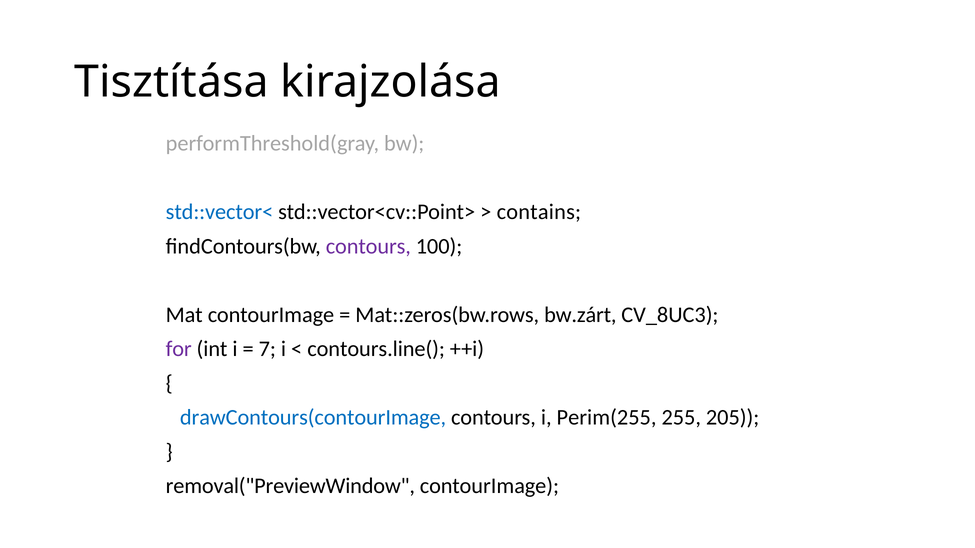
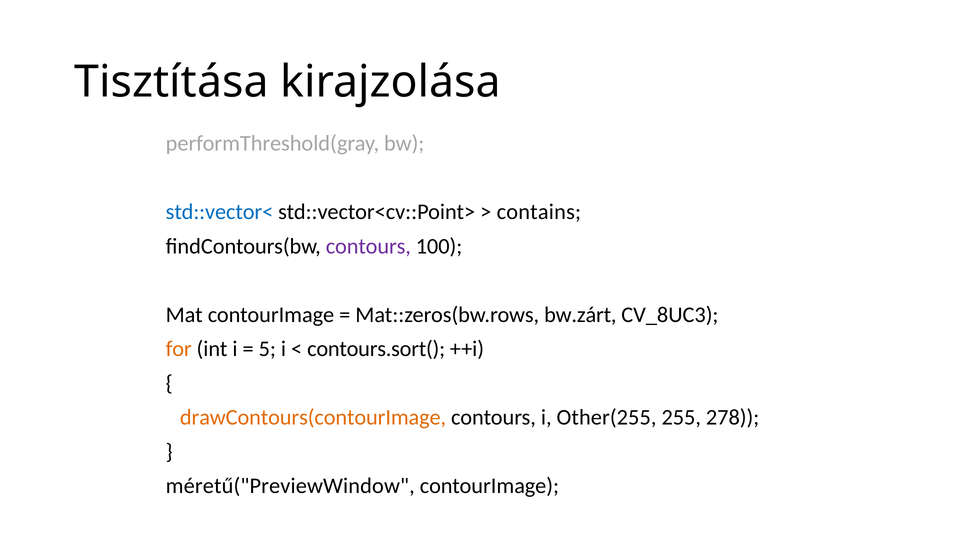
for colour: purple -> orange
7: 7 -> 5
contours.line(: contours.line( -> contours.sort(
drawContours(contourImage colour: blue -> orange
Perim(255: Perim(255 -> Other(255
205: 205 -> 278
removal("PreviewWindow: removal("PreviewWindow -> méretű("PreviewWindow
